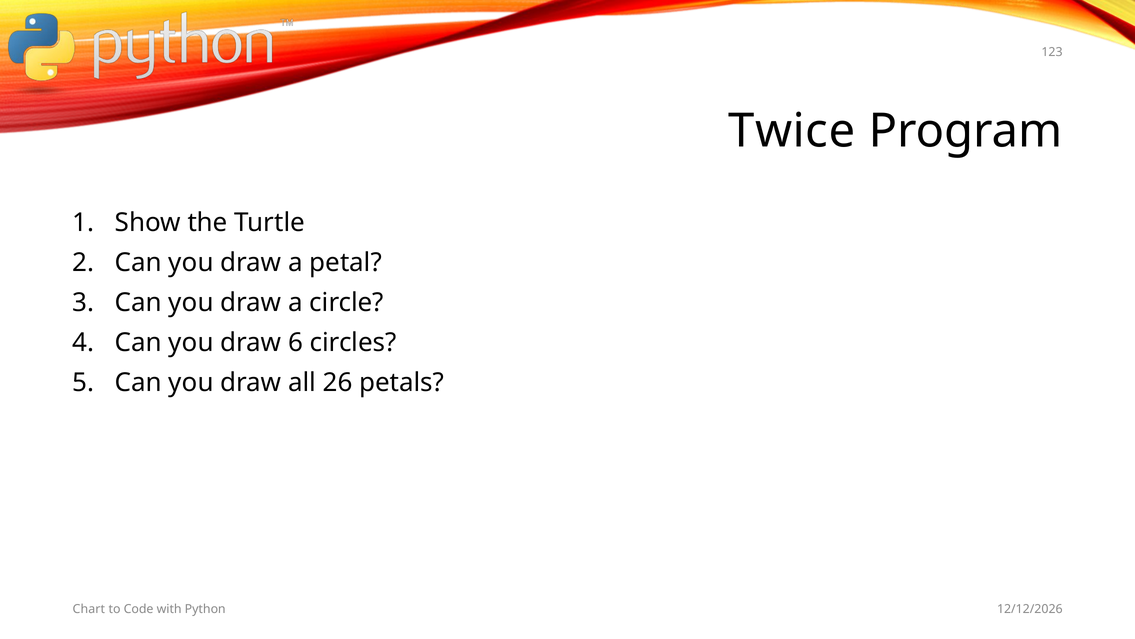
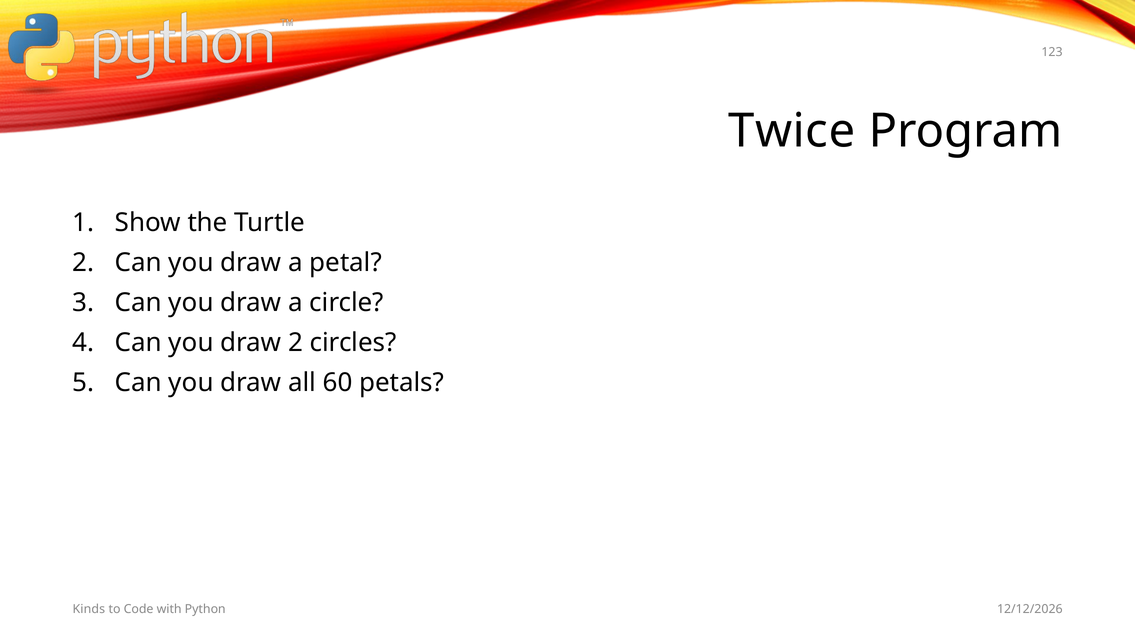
draw 6: 6 -> 2
26: 26 -> 60
Chart: Chart -> Kinds
